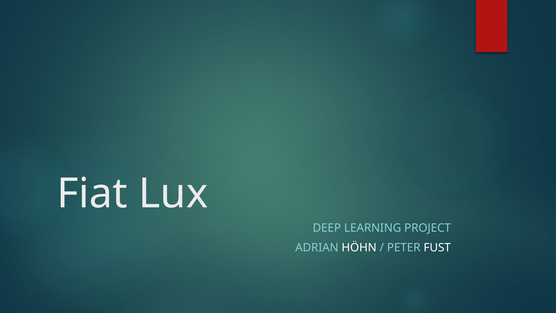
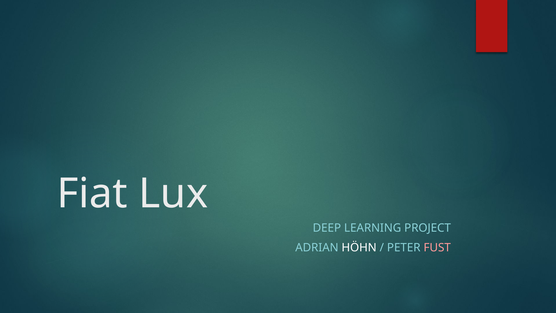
FUST colour: white -> pink
